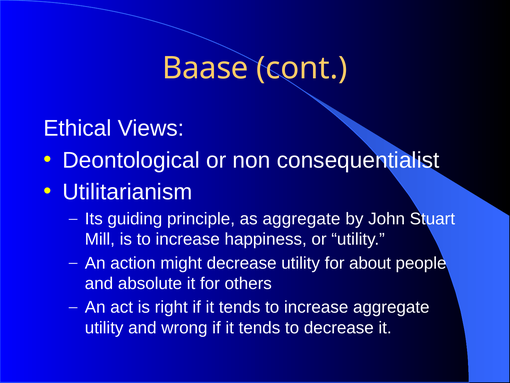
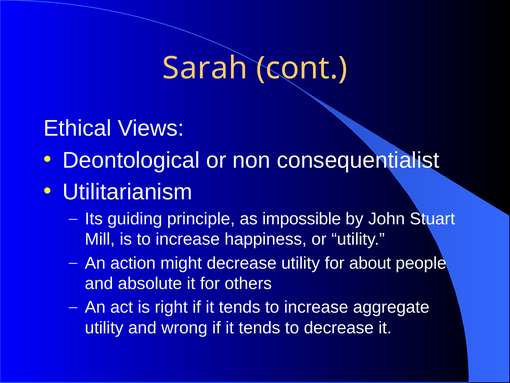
Baase: Baase -> Sarah
as aggregate: aggregate -> impossible
